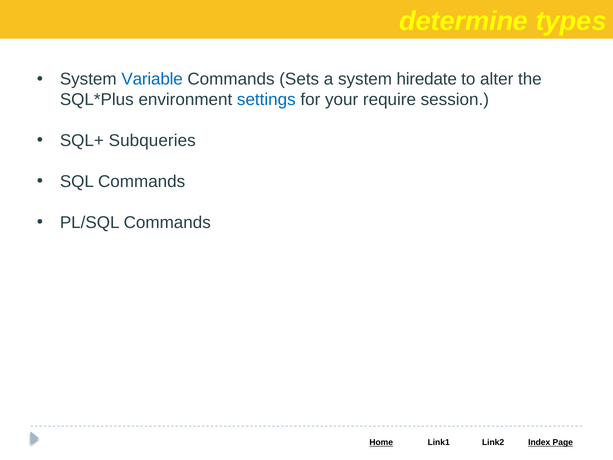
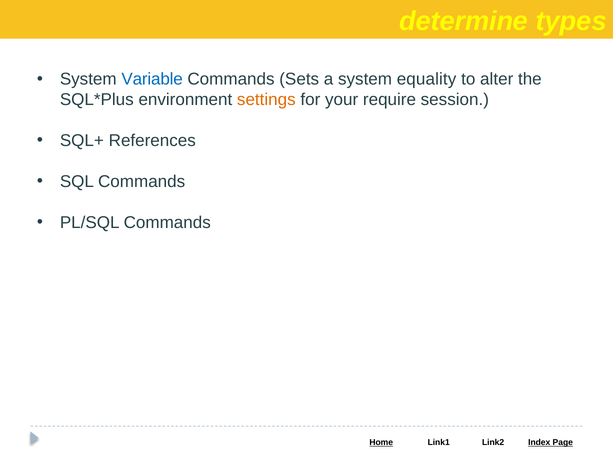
hiredate: hiredate -> equality
settings colour: blue -> orange
Subqueries: Subqueries -> References
